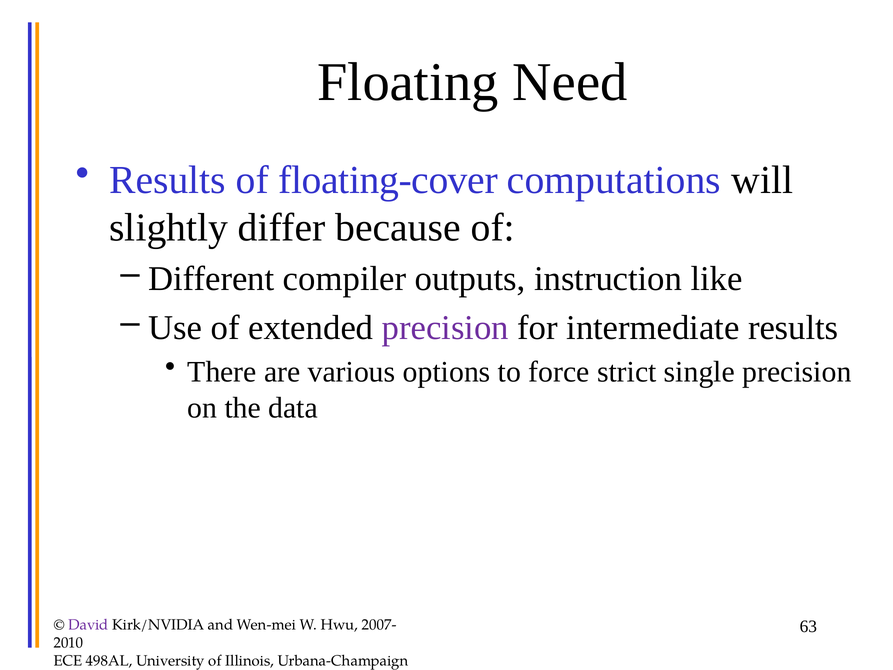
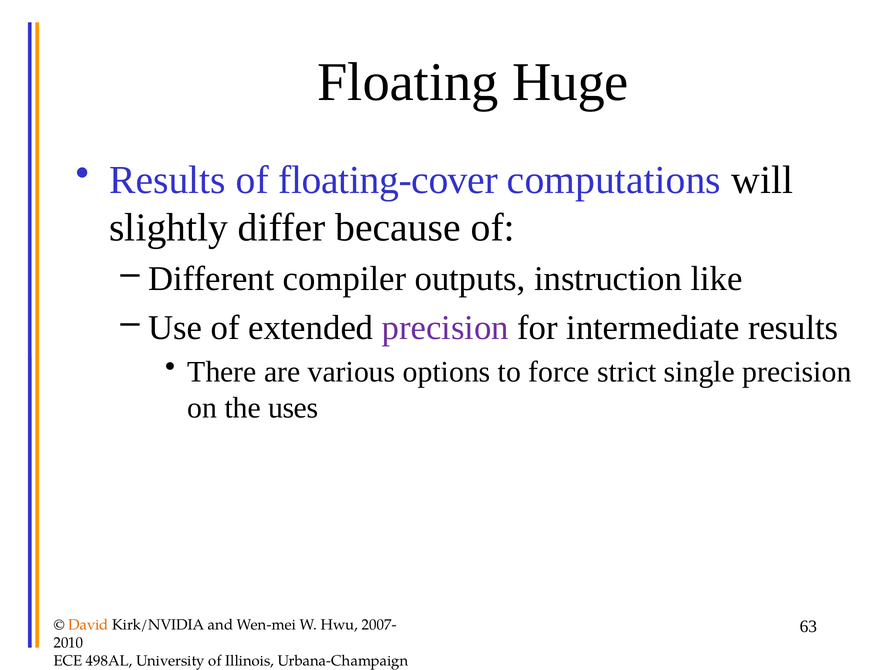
Need: Need -> Huge
data: data -> uses
David colour: purple -> orange
